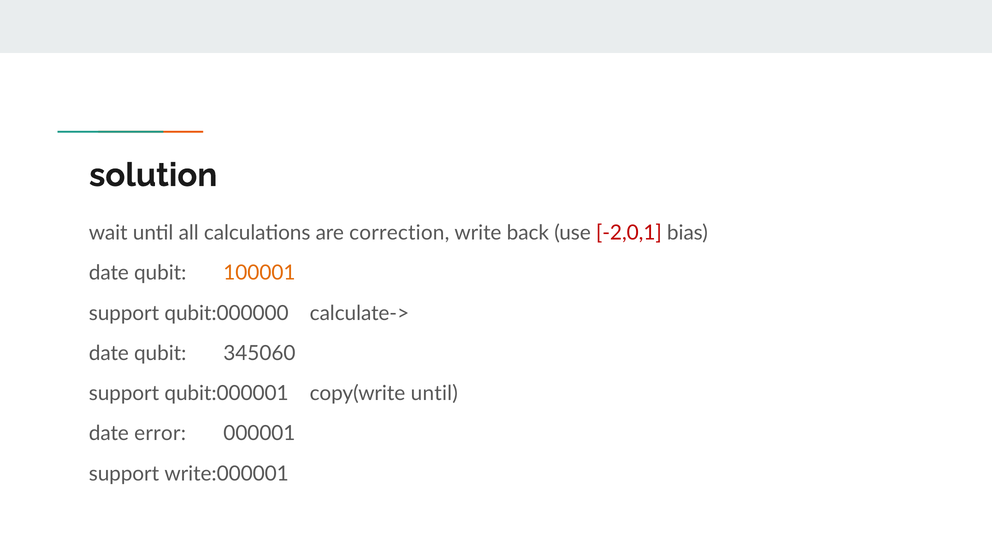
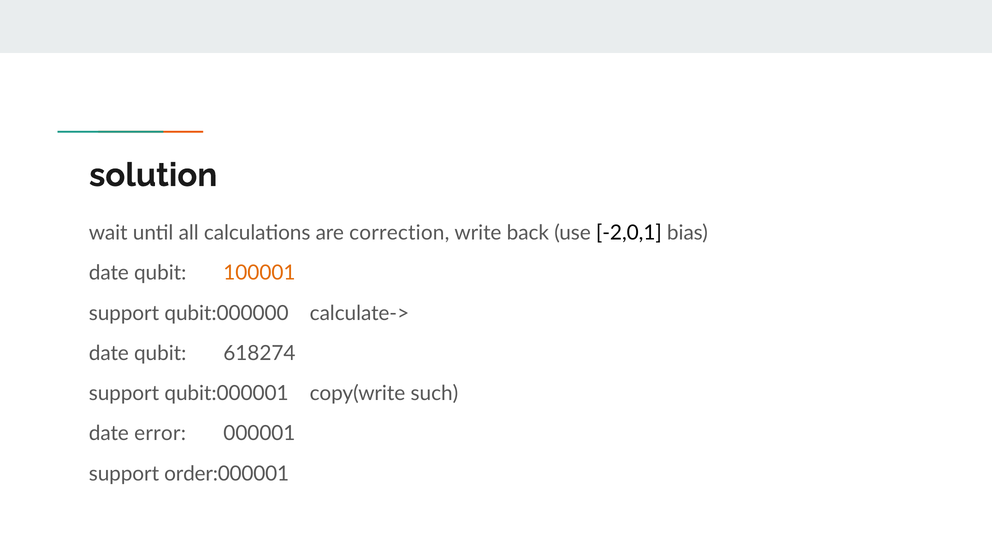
-2,0,1 colour: red -> black
345060: 345060 -> 618274
copy(write until: until -> such
write:000001: write:000001 -> order:000001
